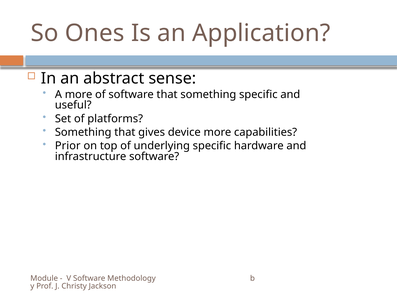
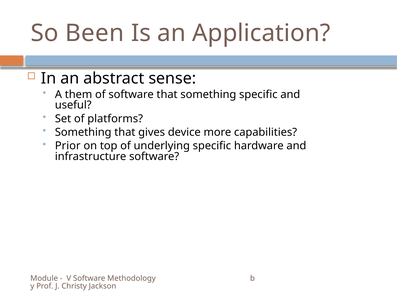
Ones: Ones -> Been
A more: more -> them
